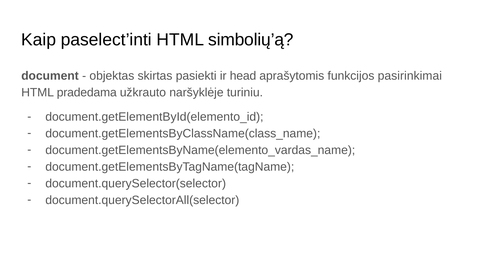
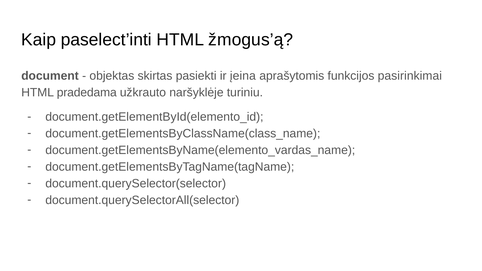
simbolių’ą: simbolių’ą -> žmogus’ą
head: head -> įeina
